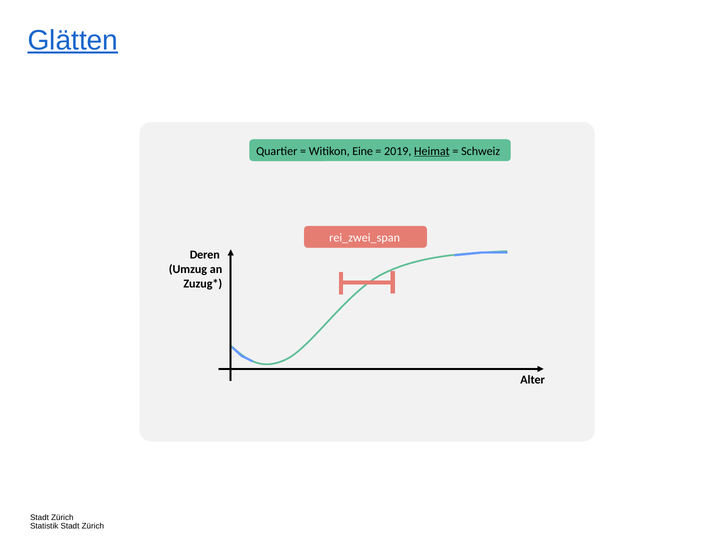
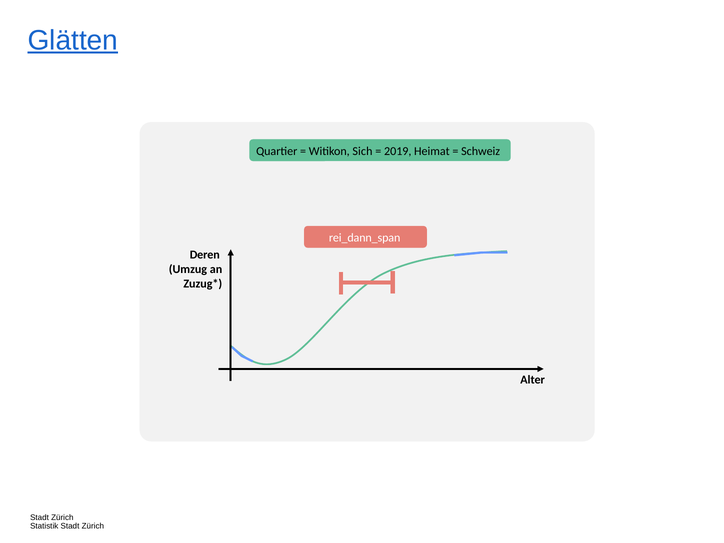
Eine: Eine -> Sich
Heimat underline: present -> none
rei_zwei_span: rei_zwei_span -> rei_dann_span
